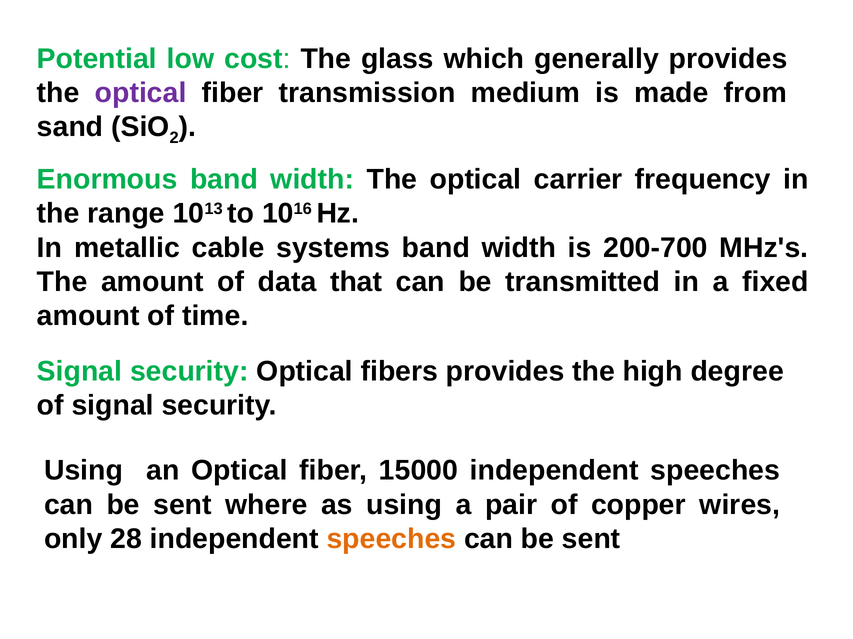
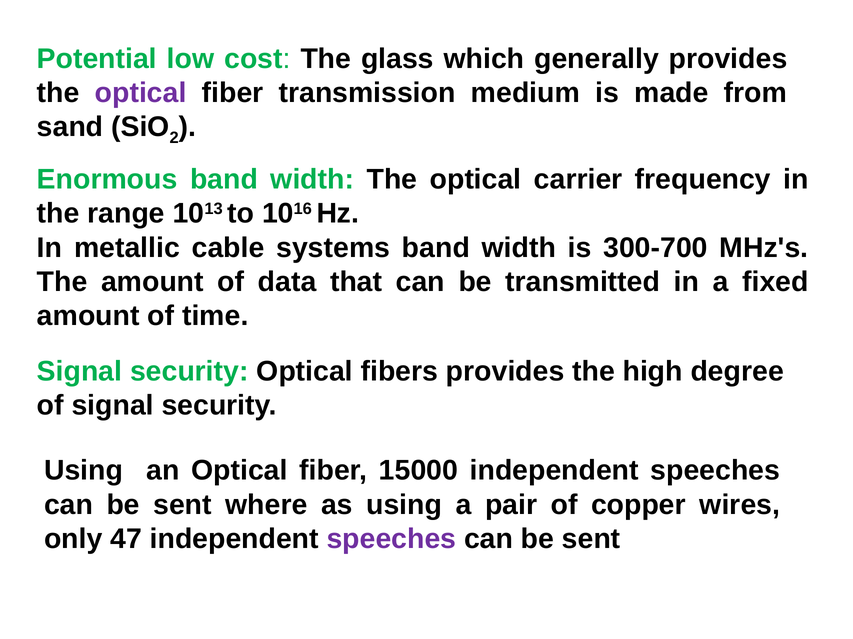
200-700: 200-700 -> 300-700
28: 28 -> 47
speeches at (391, 539) colour: orange -> purple
